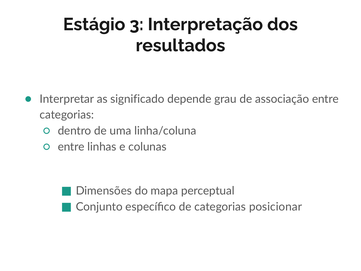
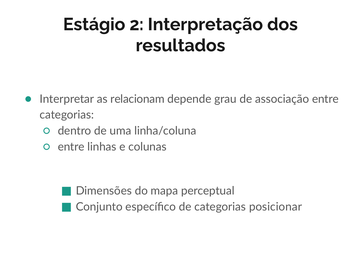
3: 3 -> 2
significado: significado -> relacionam
